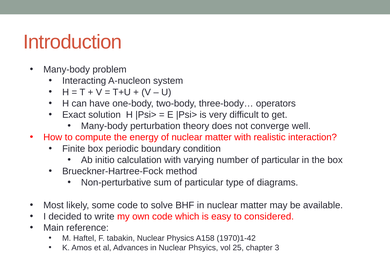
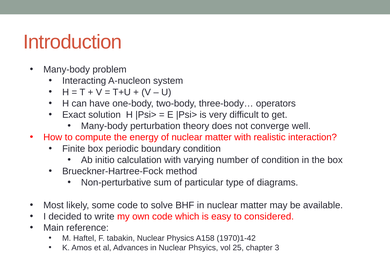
number of particular: particular -> condition
